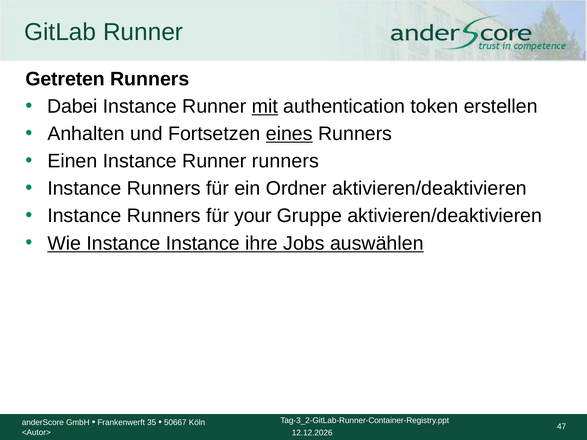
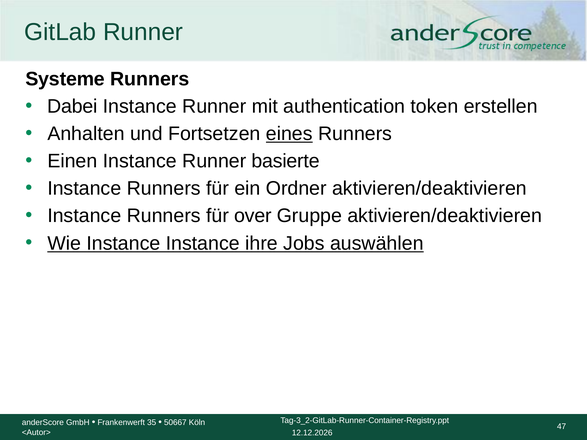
Getreten: Getreten -> Systeme
mit underline: present -> none
Runner runners: runners -> basierte
your: your -> over
